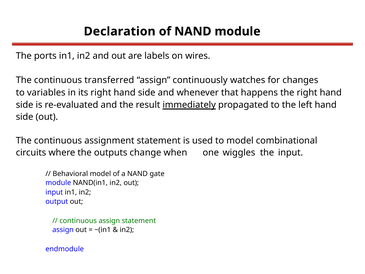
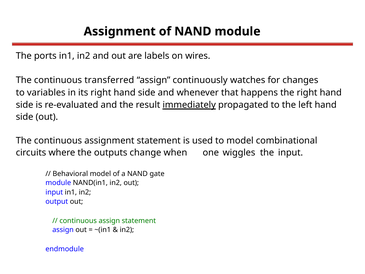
Declaration at (120, 31): Declaration -> Assignment
